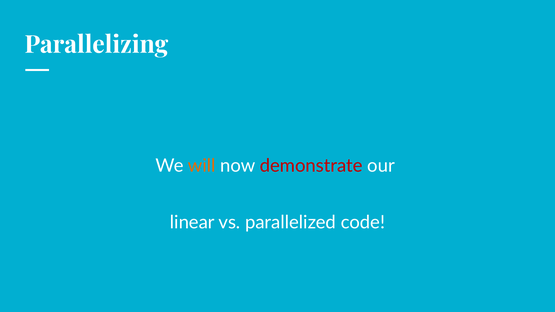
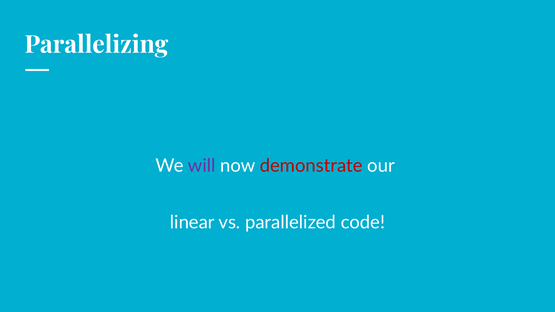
will colour: orange -> purple
